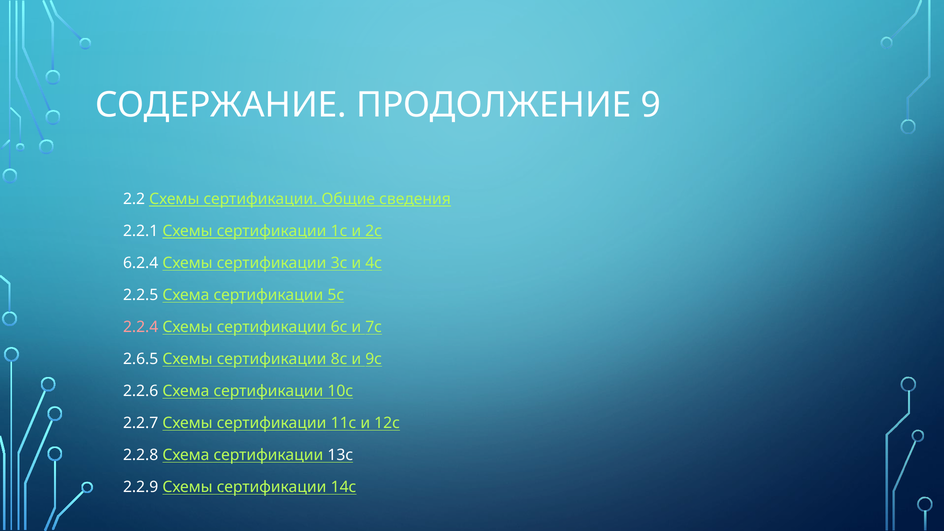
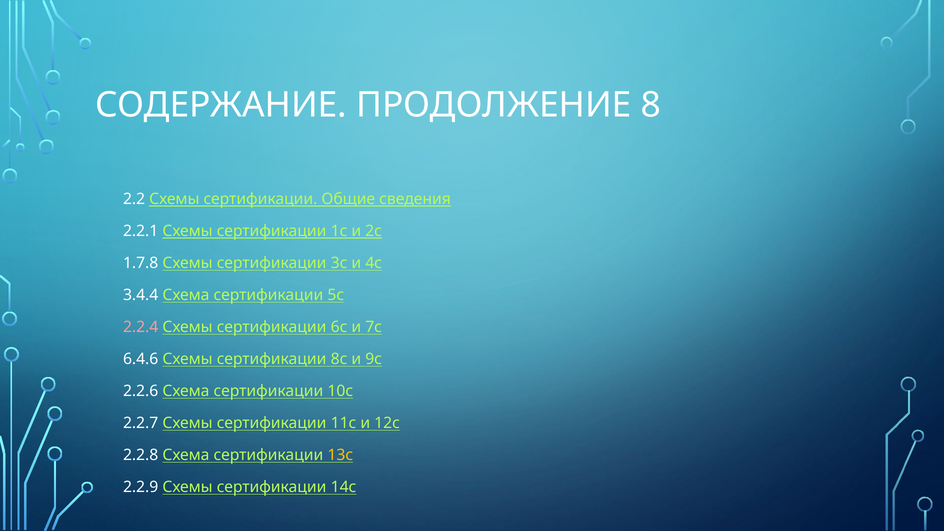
9: 9 -> 8
6.2.4: 6.2.4 -> 1.7.8
2.2.5: 2.2.5 -> 3.4.4
2.6.5: 2.6.5 -> 6.4.6
13с colour: white -> yellow
